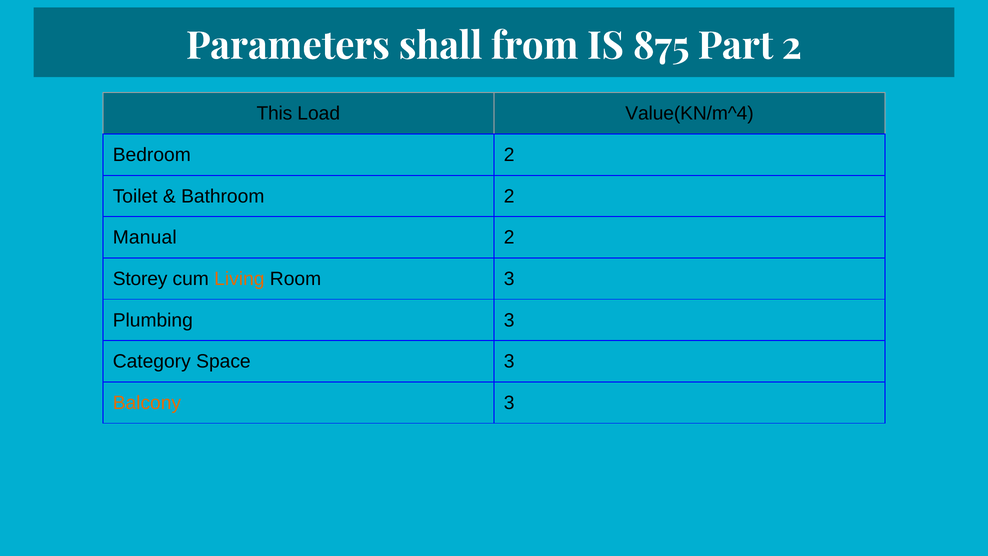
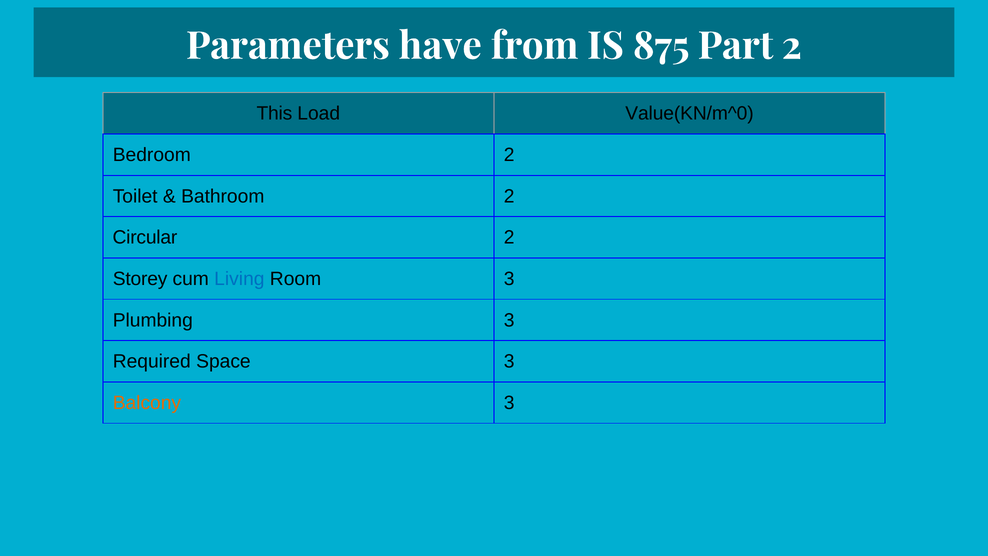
shall: shall -> have
Value(KN/m^4: Value(KN/m^4 -> Value(KN/m^0
Manual: Manual -> Circular
Living colour: orange -> blue
Category: Category -> Required
